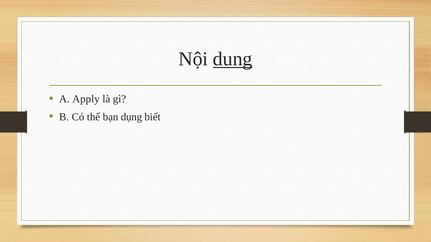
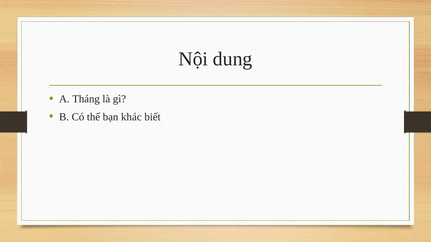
dung underline: present -> none
Apply: Apply -> Tháng
dụng: dụng -> khác
